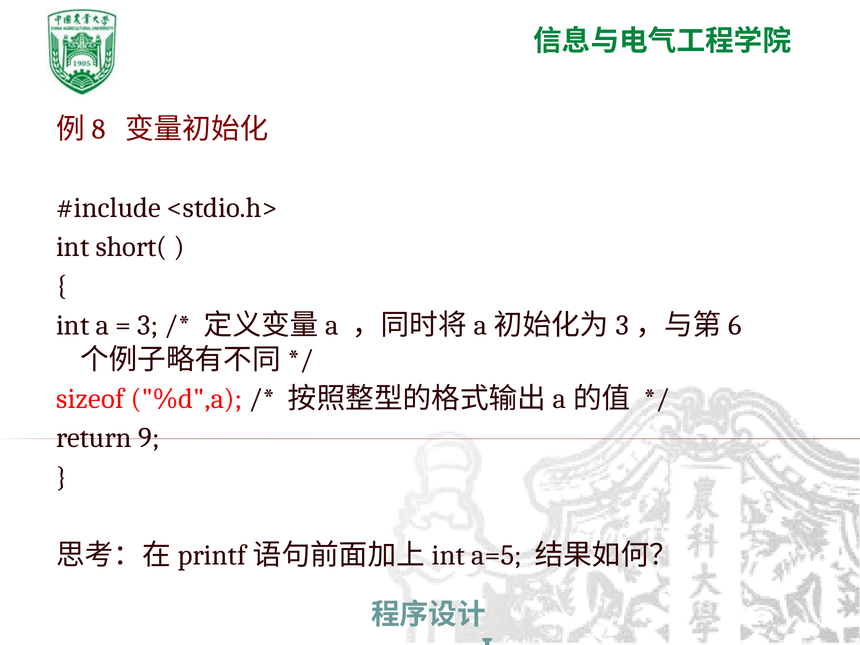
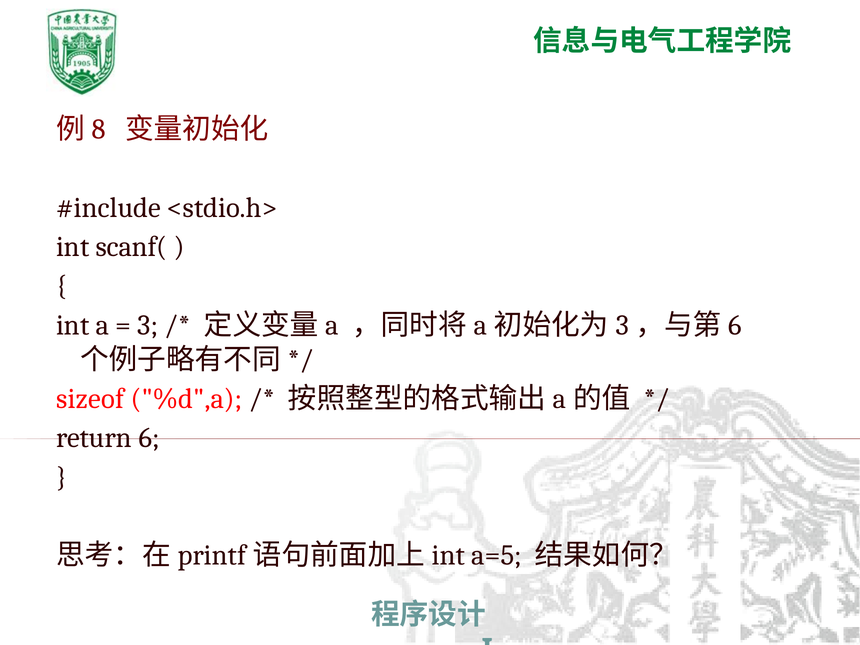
short(: short( -> scanf(
9: 9 -> 6
